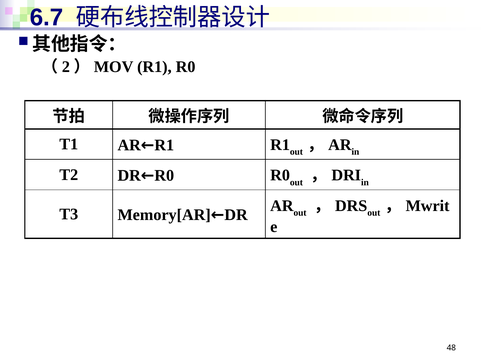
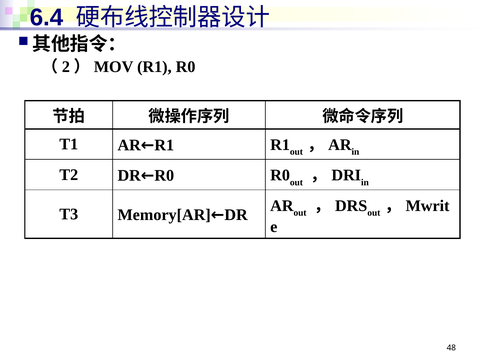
6.7: 6.7 -> 6.4
